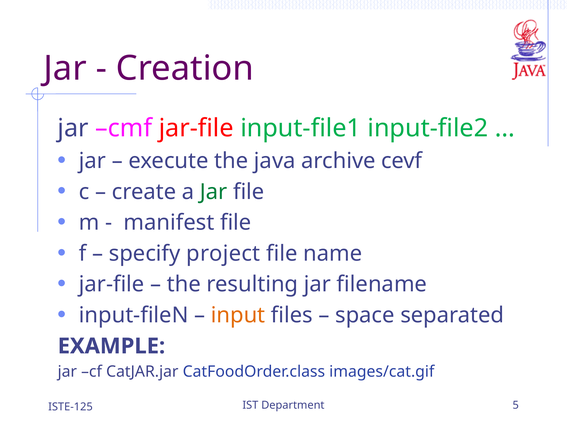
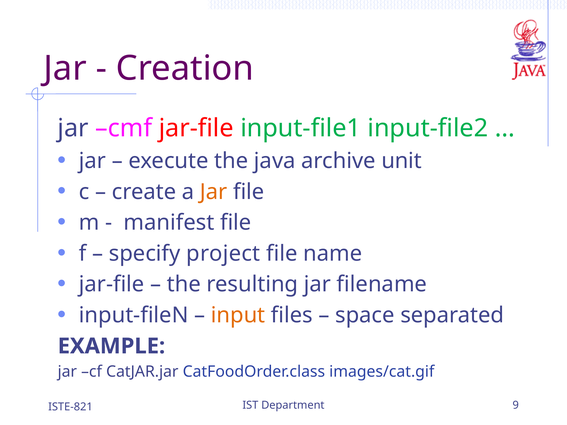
cevf: cevf -> unit
Jar at (214, 192) colour: green -> orange
5: 5 -> 9
ISTE-125: ISTE-125 -> ISTE-821
